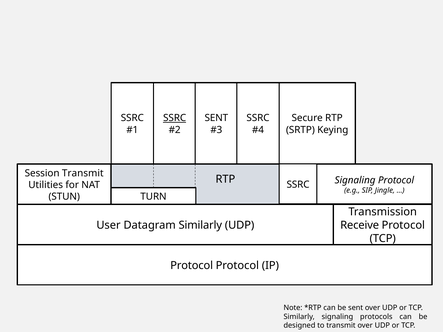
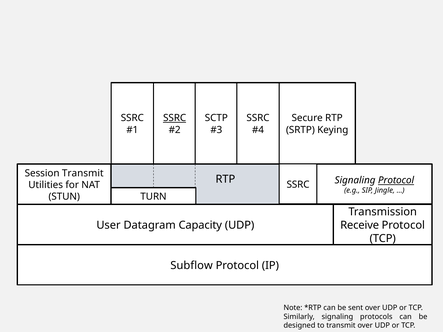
SENT at (216, 118): SENT -> SCTP
Protocol at (396, 180) underline: none -> present
Datagram Similarly: Similarly -> Capacity
Protocol at (192, 266): Protocol -> Subflow
